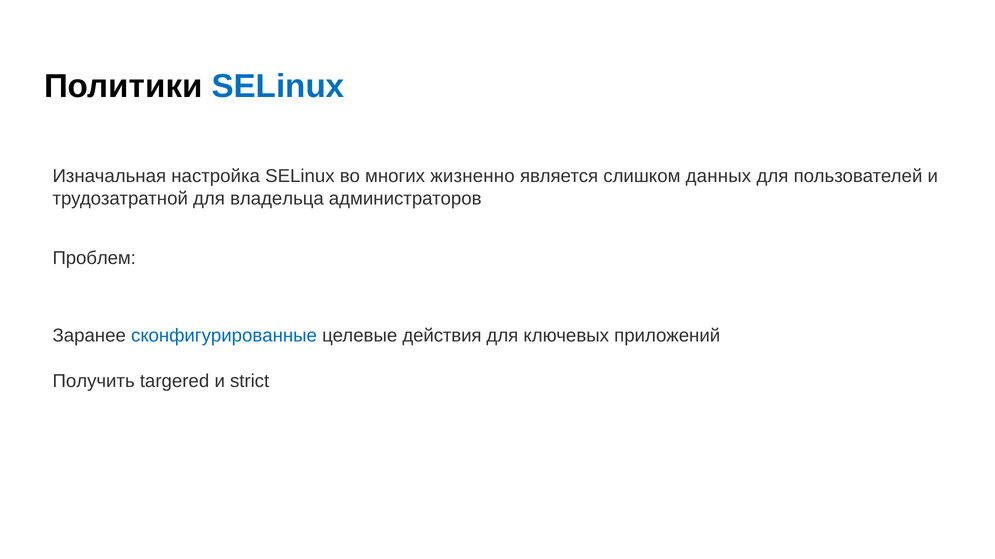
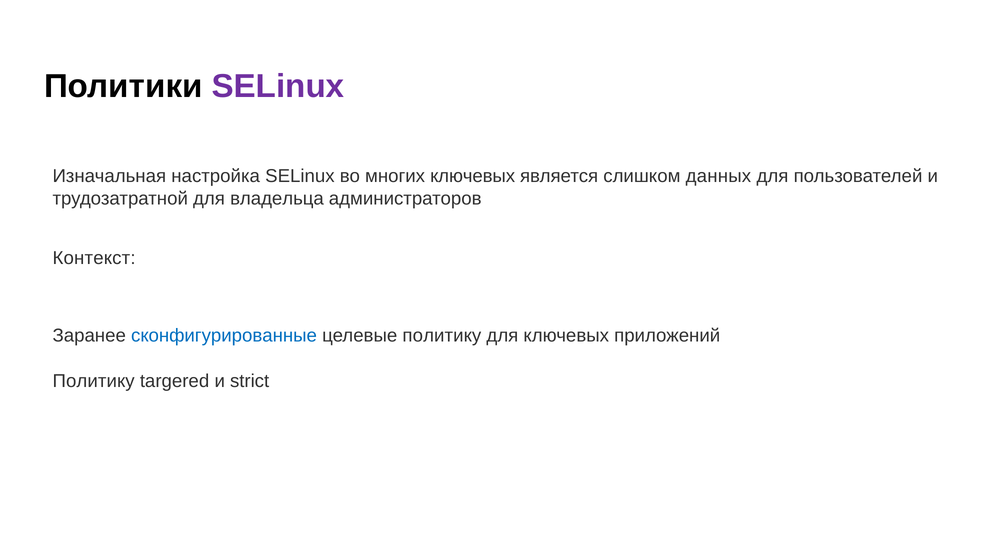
SELinux at (278, 87) colour: blue -> purple
многих жизненно: жизненно -> ключевых
Проблем: Проблем -> Контекст
целевые действия: действия -> политику
Получить at (94, 382): Получить -> Политику
